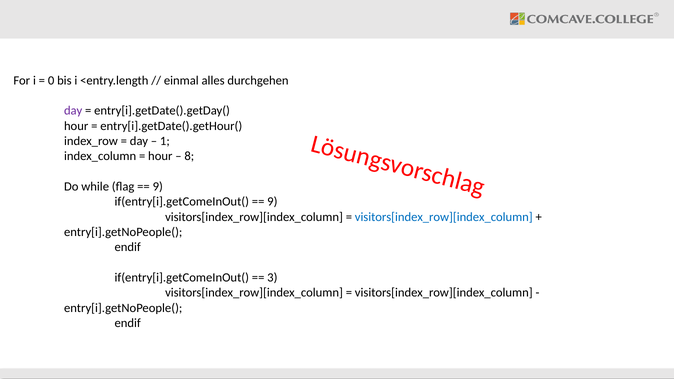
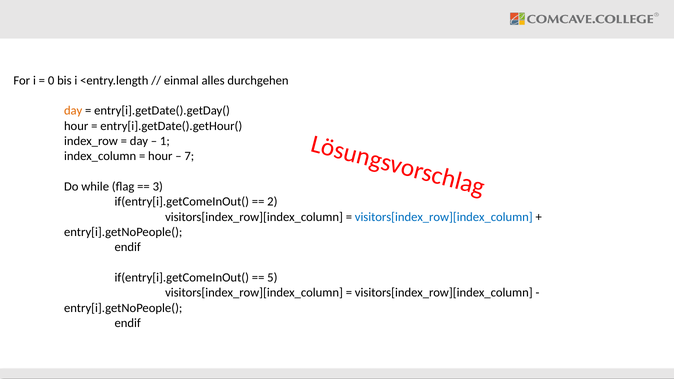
day at (73, 111) colour: purple -> orange
8: 8 -> 7
9 at (158, 187): 9 -> 3
9 at (272, 202): 9 -> 2
3: 3 -> 5
